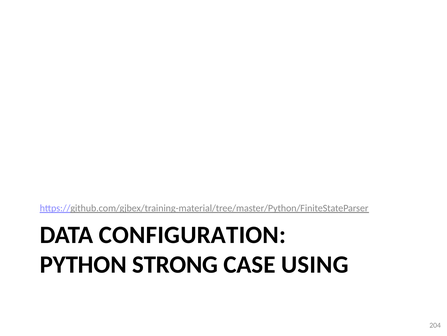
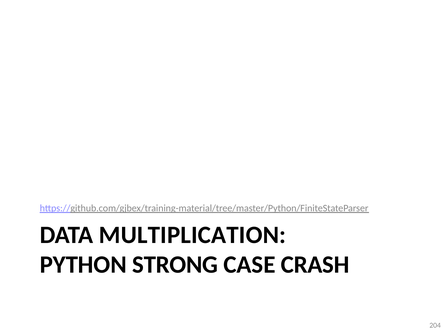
CONFIGURATION: CONFIGURATION -> MULTIPLICATION
USING: USING -> CRASH
